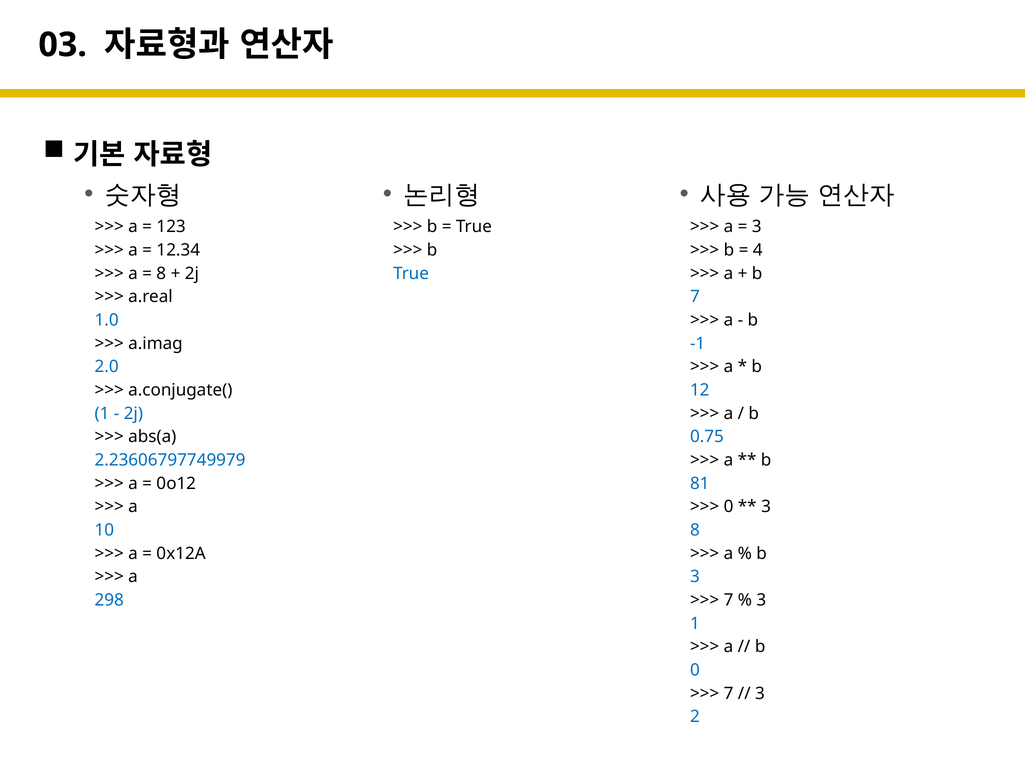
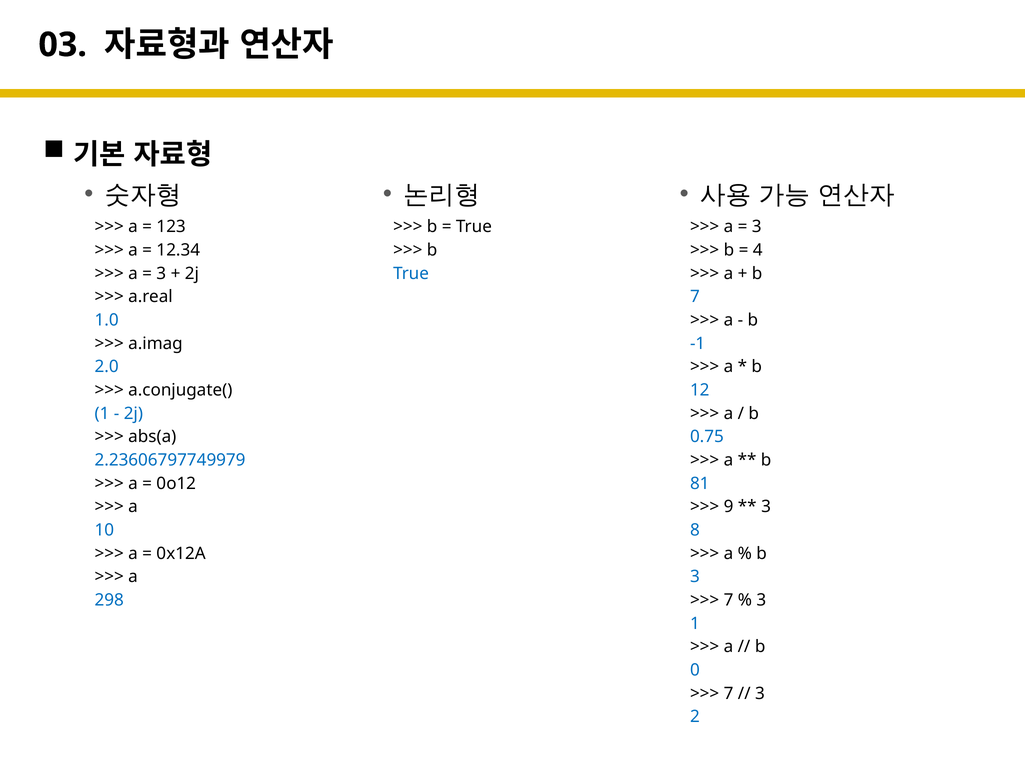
8 at (161, 273): 8 -> 3
0 at (729, 507): 0 -> 9
